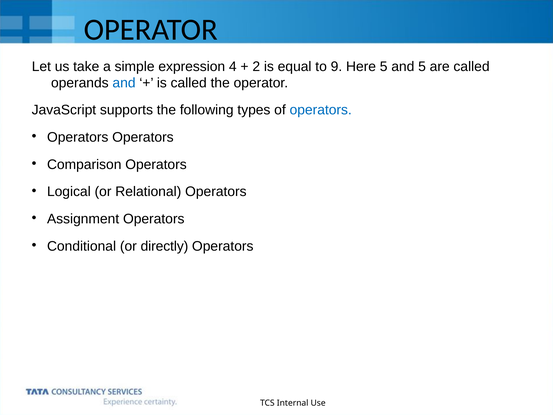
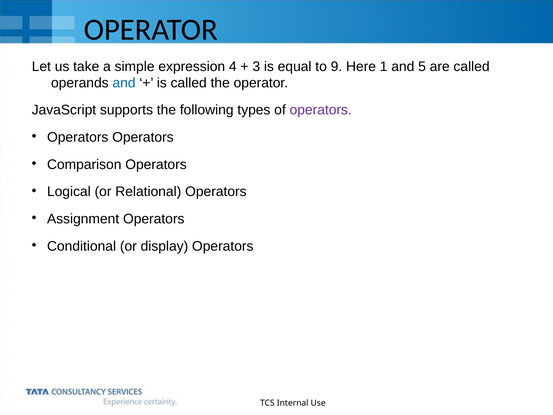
2: 2 -> 3
Here 5: 5 -> 1
operators at (321, 110) colour: blue -> purple
directly: directly -> display
